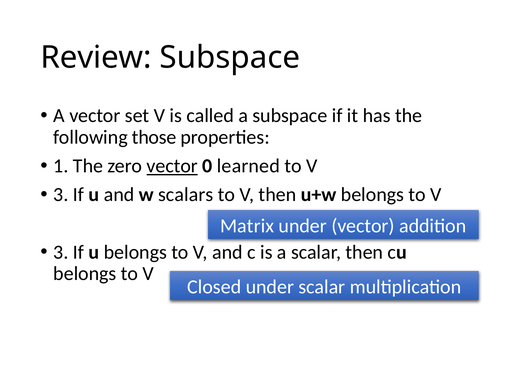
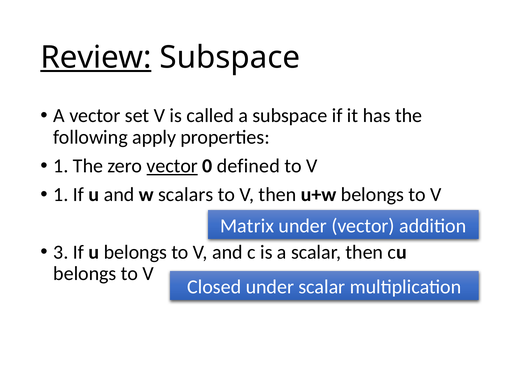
Review underline: none -> present
those: those -> apply
learned: learned -> defined
3 at (61, 195): 3 -> 1
